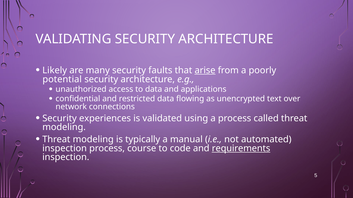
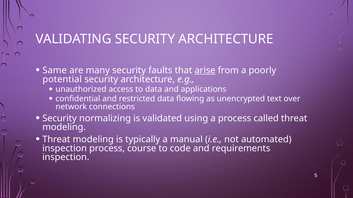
Likely: Likely -> Same
experiences: experiences -> normalizing
requirements underline: present -> none
